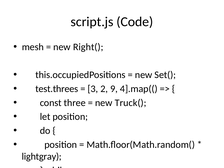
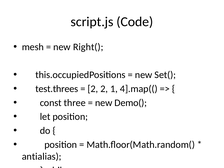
3 at (93, 89): 3 -> 2
2 9: 9 -> 1
Truck(: Truck( -> Demo(
lightgray: lightgray -> antialias
